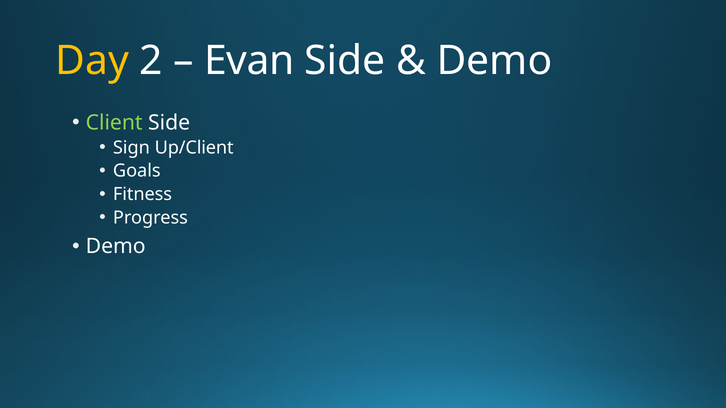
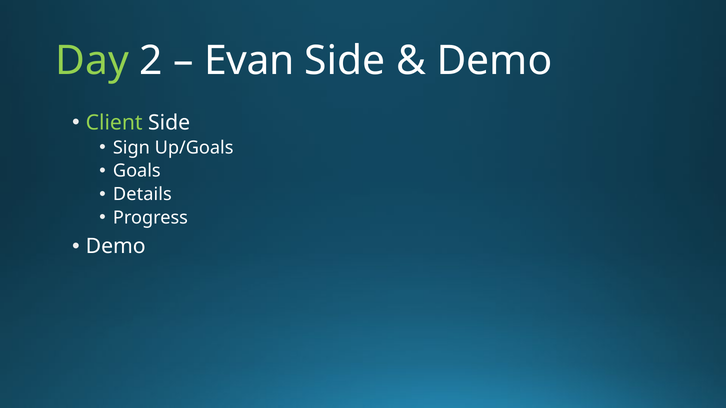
Day colour: yellow -> light green
Up/Client: Up/Client -> Up/Goals
Fitness: Fitness -> Details
